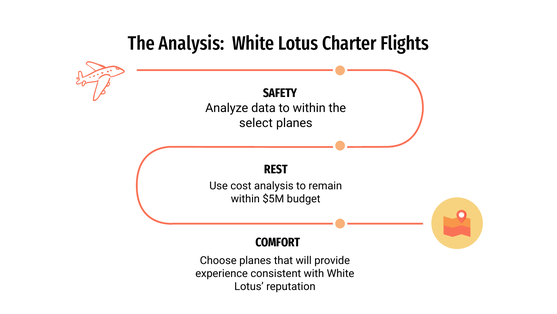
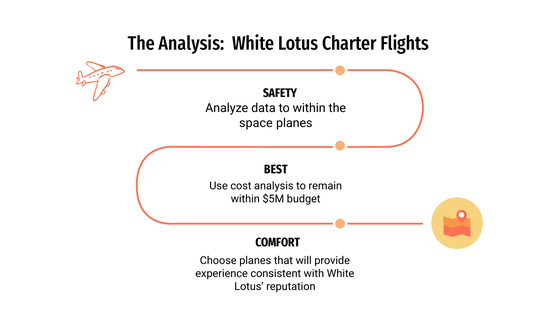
select: select -> space
REST: REST -> BEST
